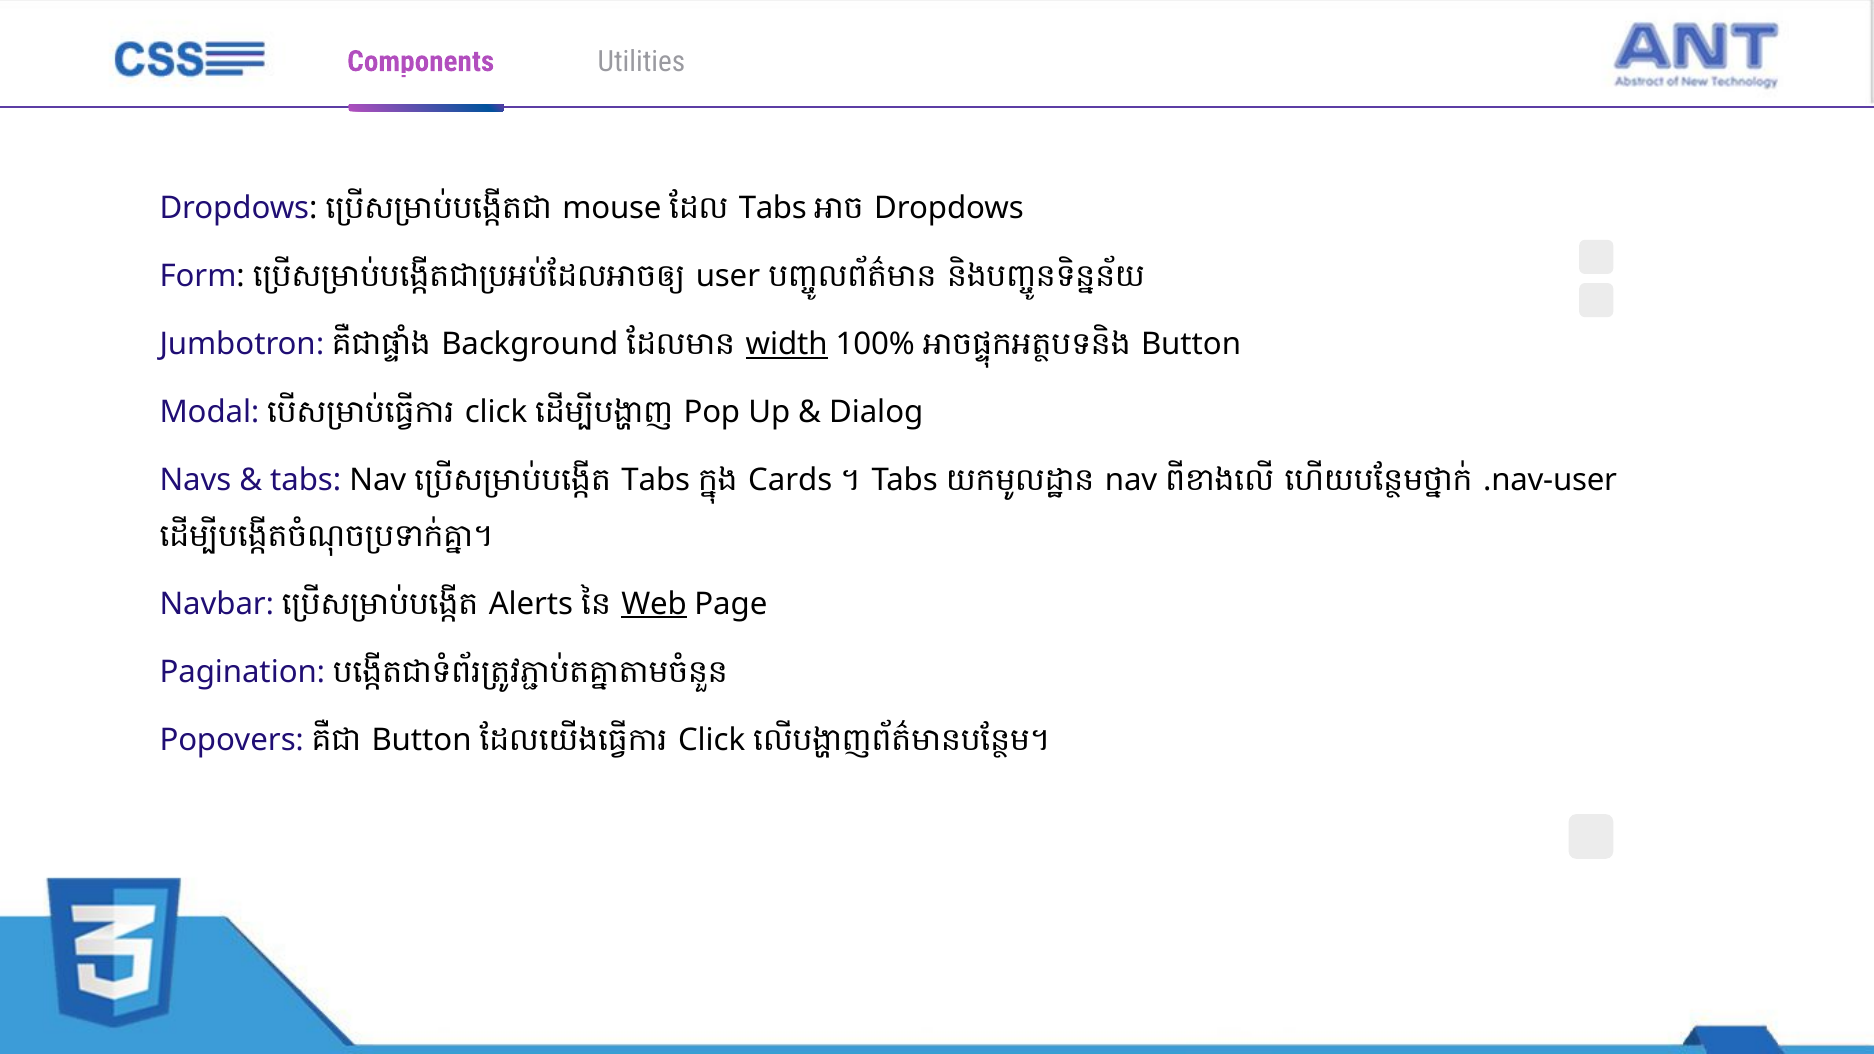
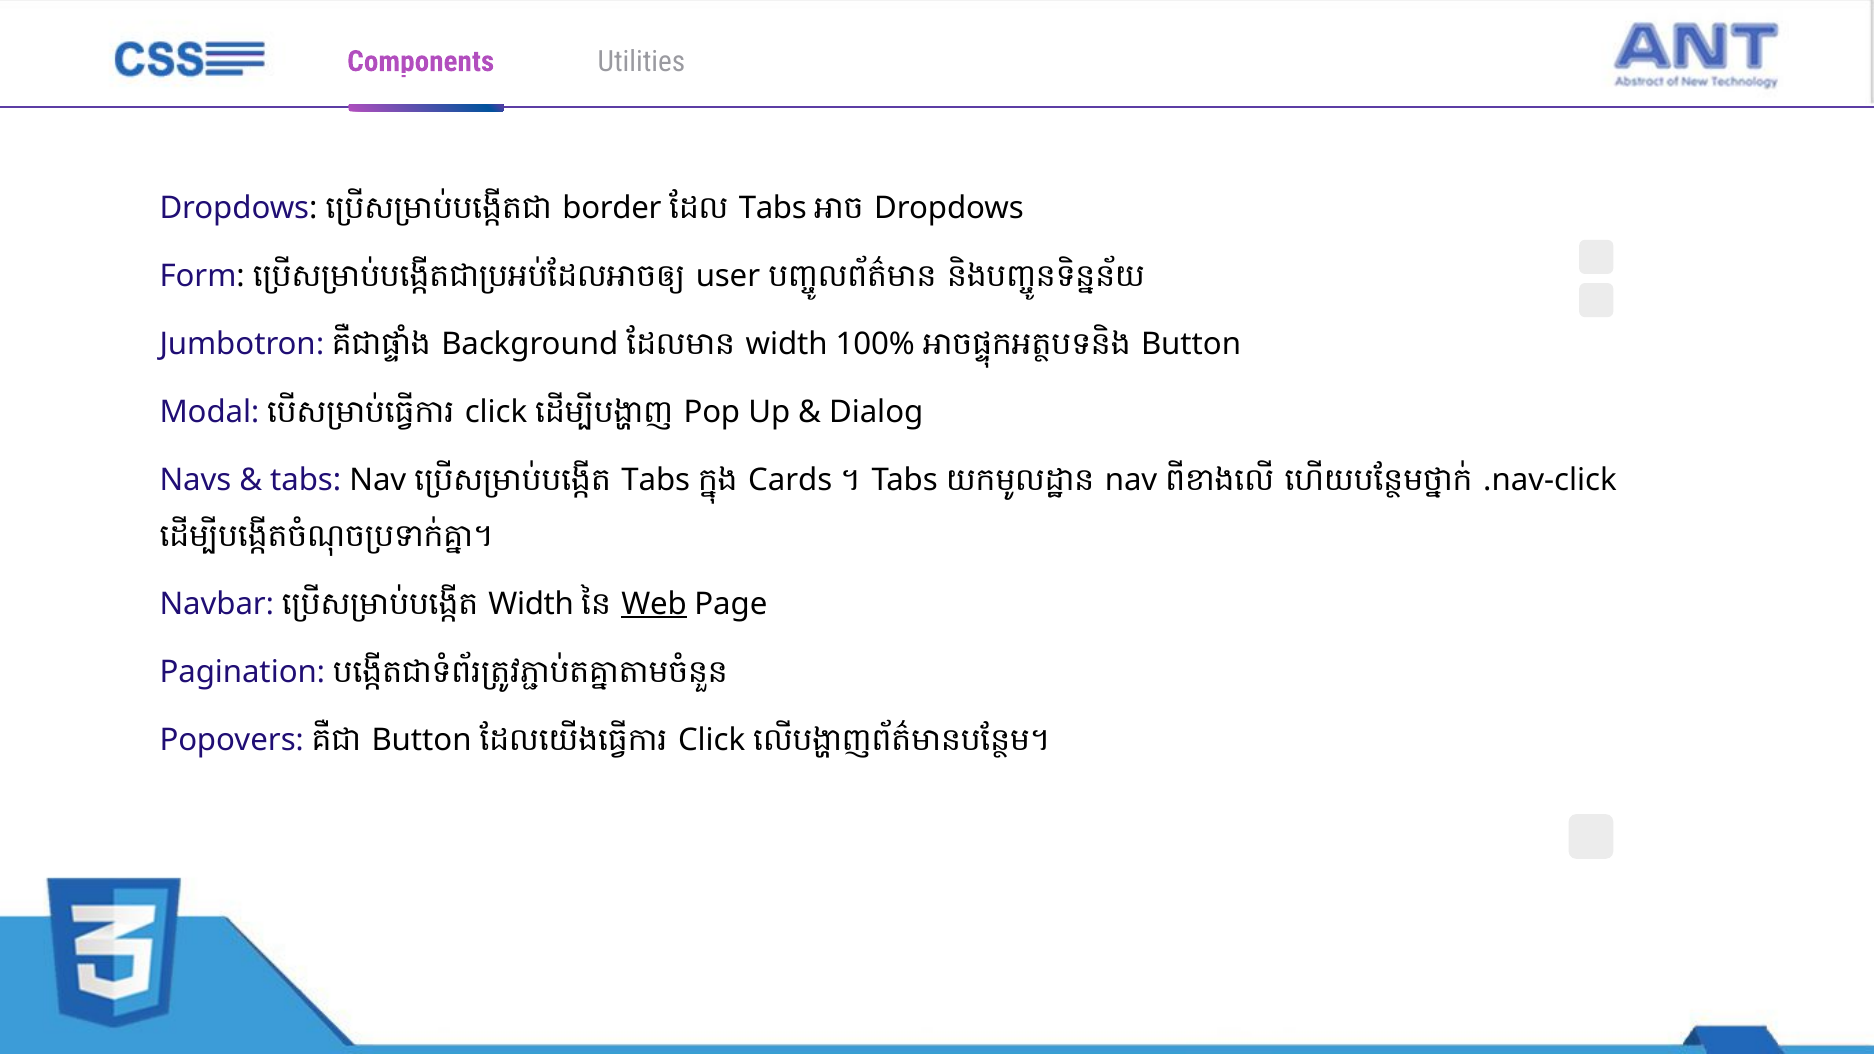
mouse: mouse -> border
width at (787, 344) underline: present -> none
.nav-user: .nav-user -> .nav-click
Alerts at (531, 604): Alerts -> Width
